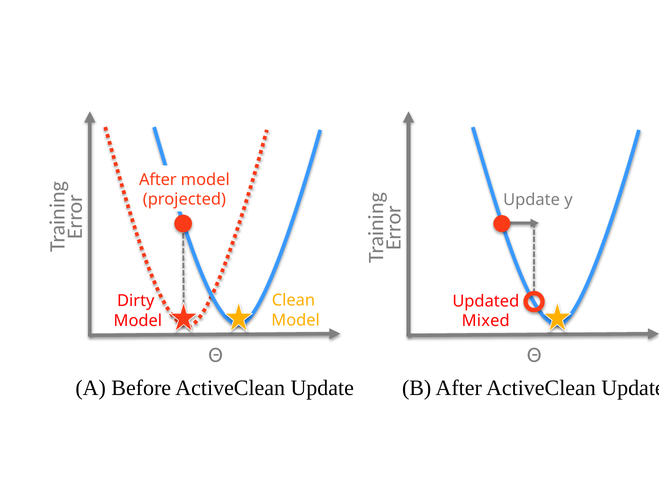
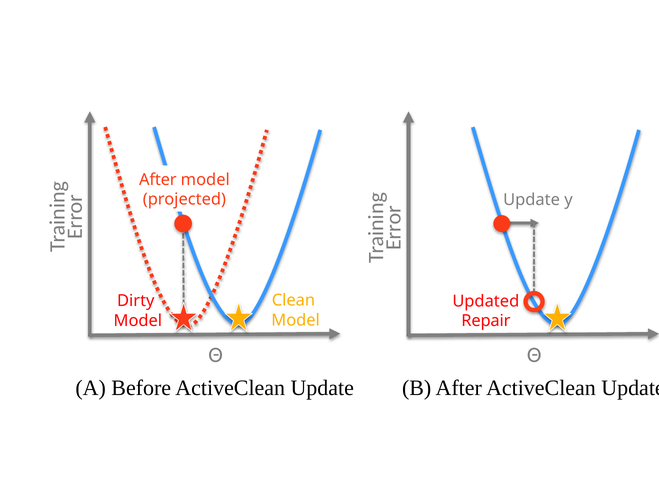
Mixed: Mixed -> Repair
